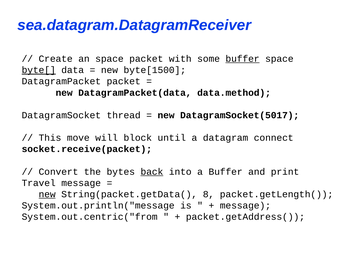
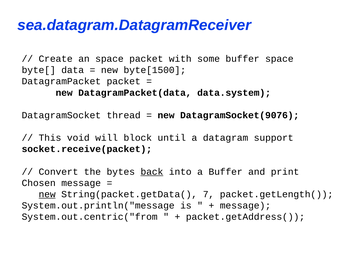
buffer at (243, 59) underline: present -> none
byte[ underline: present -> none
data.method: data.method -> data.system
DatagramSocket(5017: DatagramSocket(5017 -> DatagramSocket(9076
move: move -> void
connect: connect -> support
Travel: Travel -> Chosen
8: 8 -> 7
